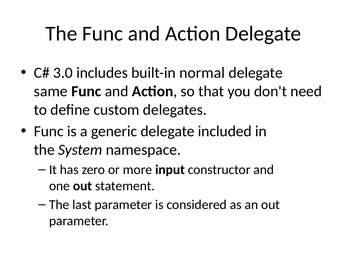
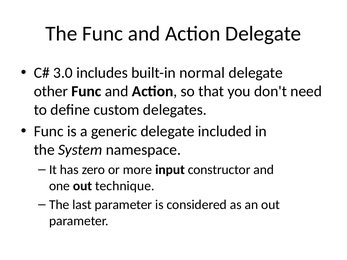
same: same -> other
statement: statement -> technique
